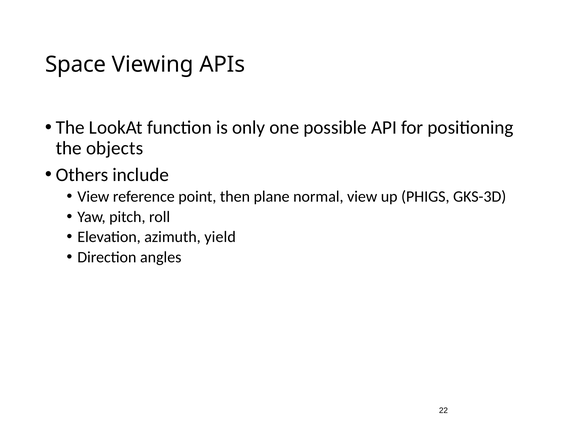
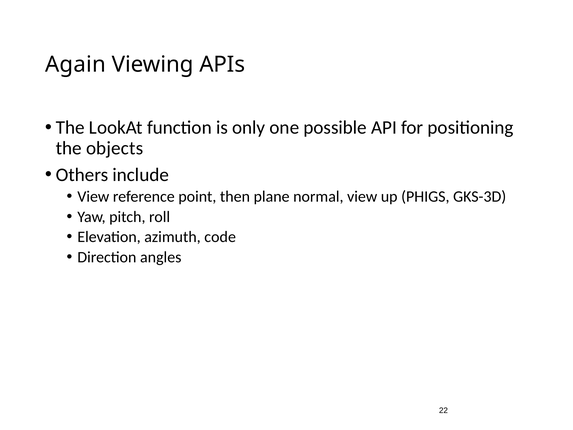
Space: Space -> Again
yield: yield -> code
